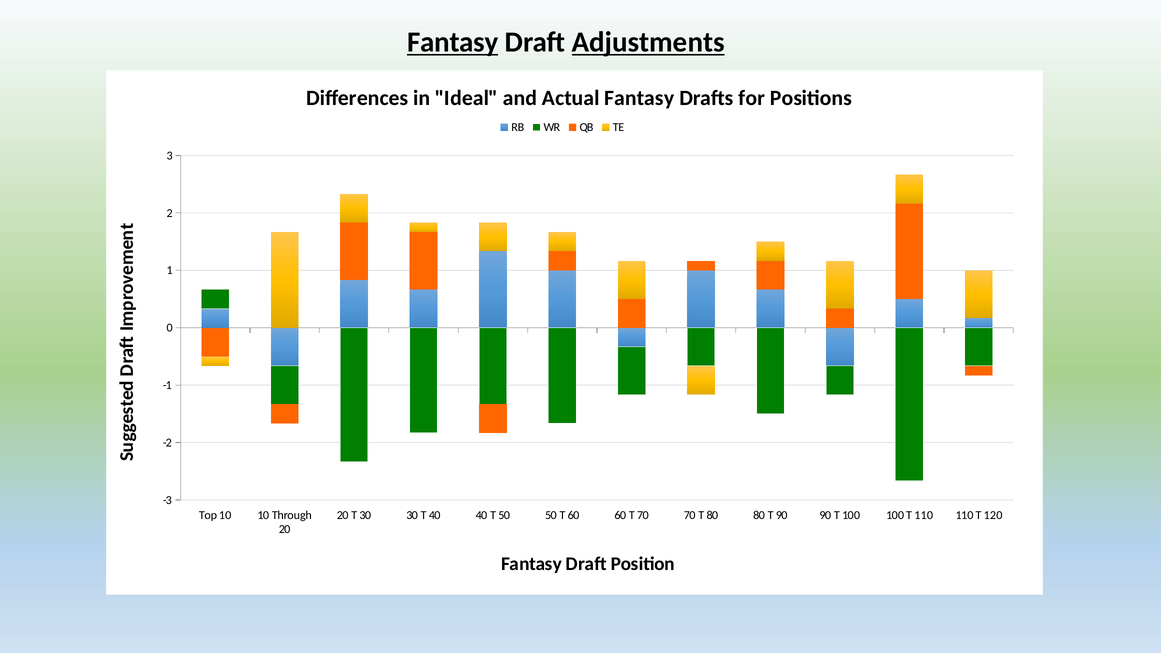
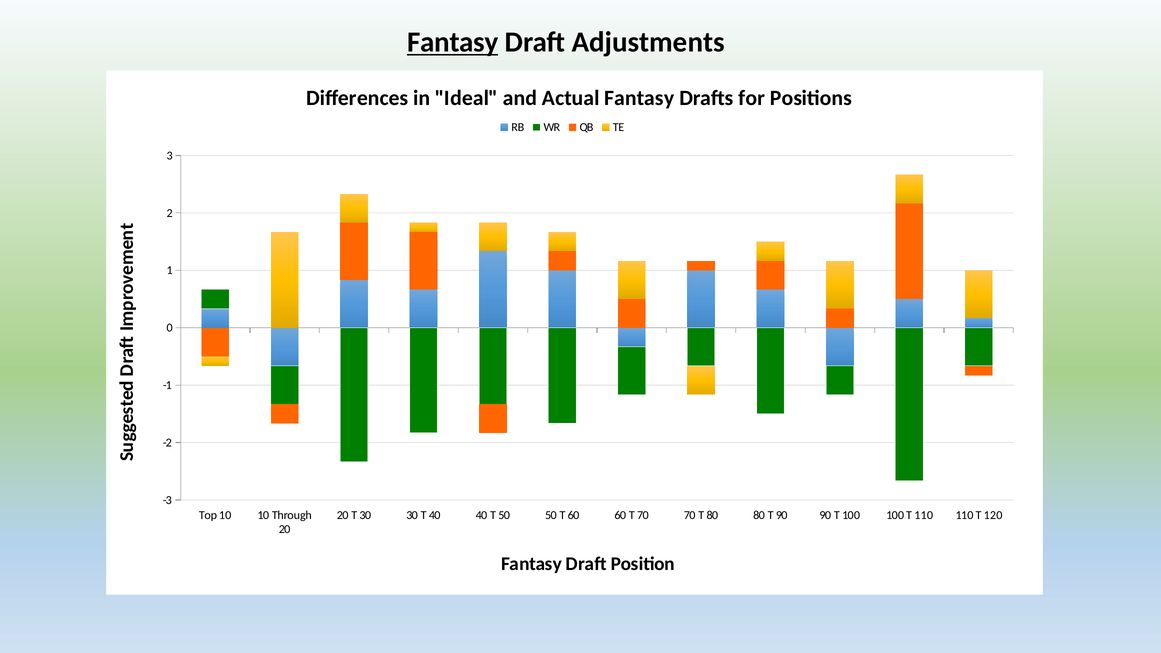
Adjustments underline: present -> none
